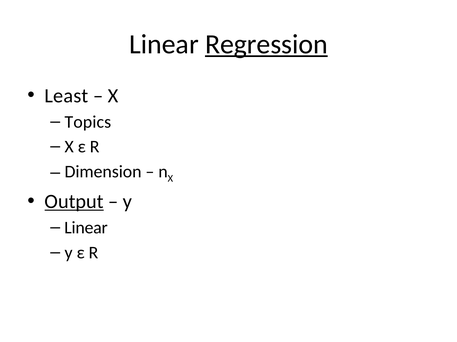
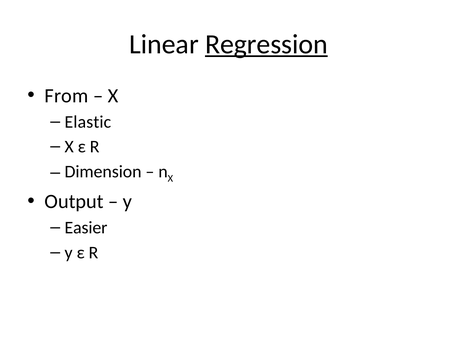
Least: Least -> From
Topics: Topics -> Elastic
Output underline: present -> none
Linear at (86, 228): Linear -> Easier
